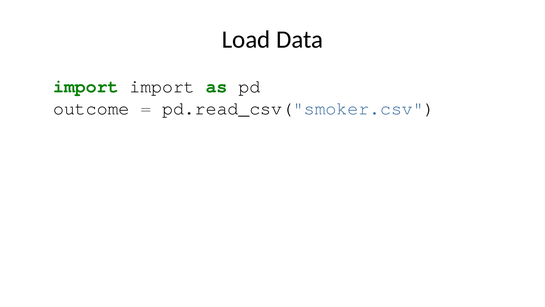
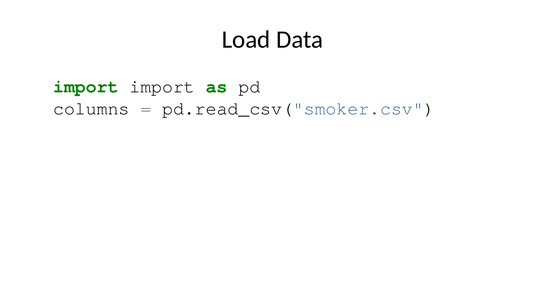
outcome: outcome -> columns
